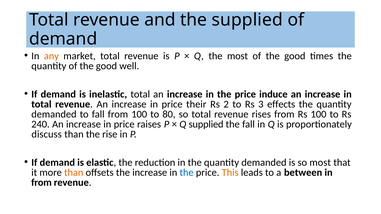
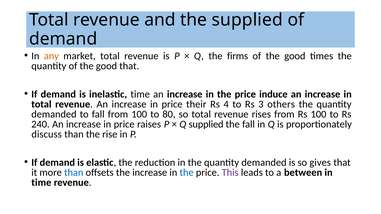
the most: most -> firms
good well: well -> that
inelastic total: total -> time
2: 2 -> 4
effects: effects -> others
so most: most -> gives
than at (74, 173) colour: orange -> blue
This colour: orange -> purple
from at (41, 183): from -> time
